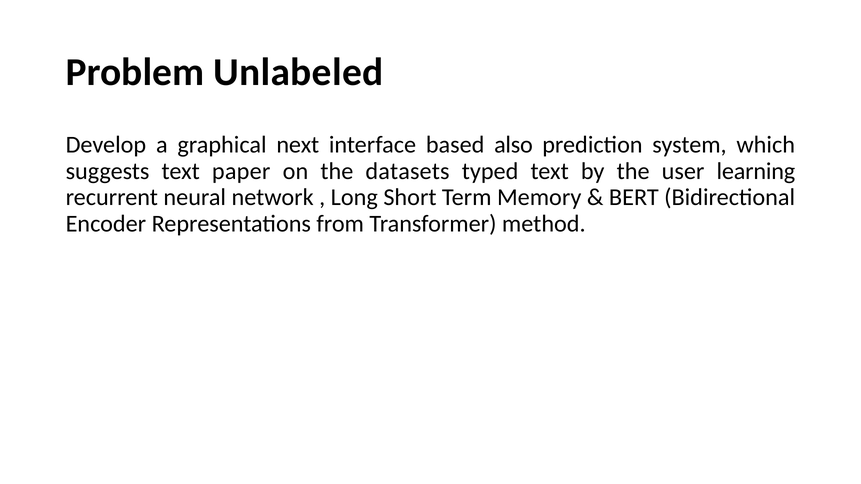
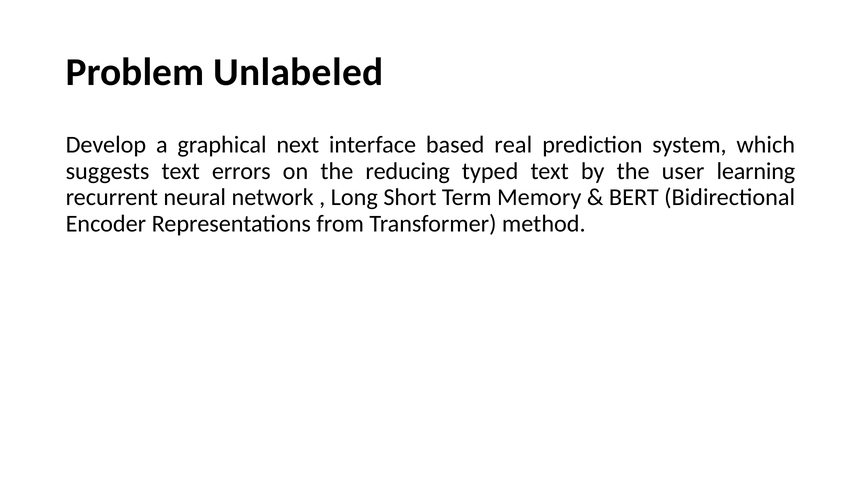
also: also -> real
paper: paper -> errors
datasets: datasets -> reducing
